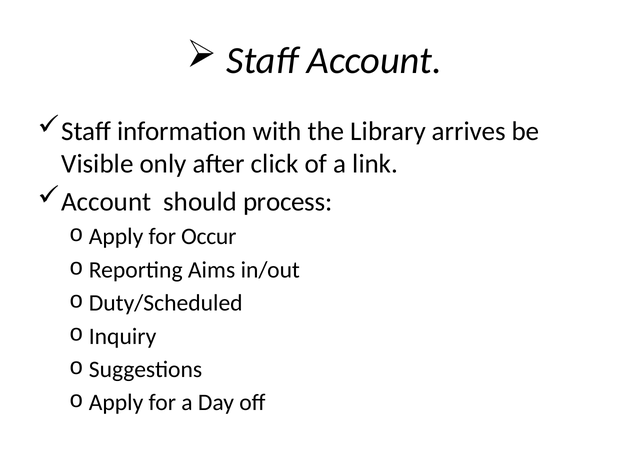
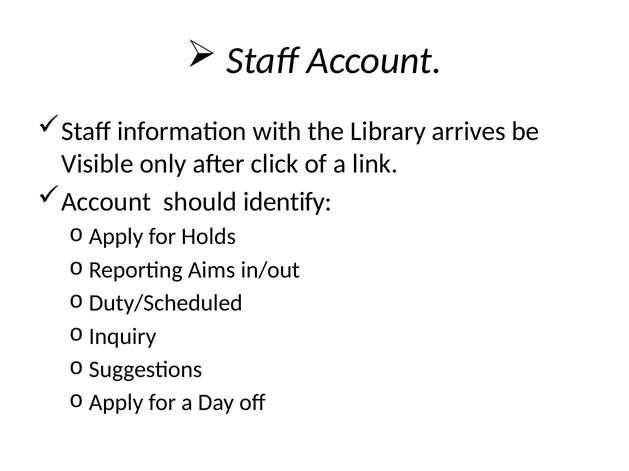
process: process -> identify
Occur: Occur -> Holds
